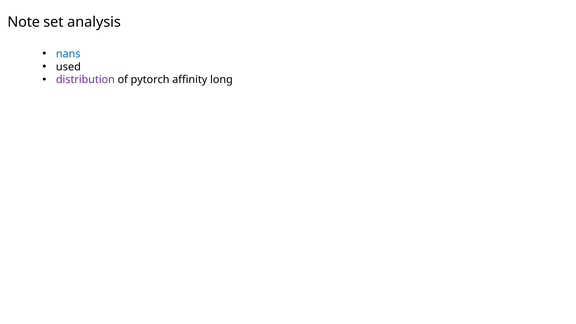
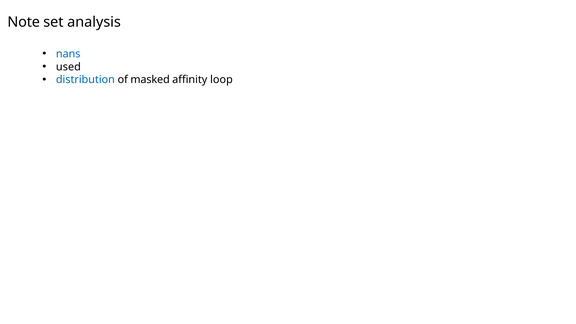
distribution colour: purple -> blue
pytorch: pytorch -> masked
long: long -> loop
